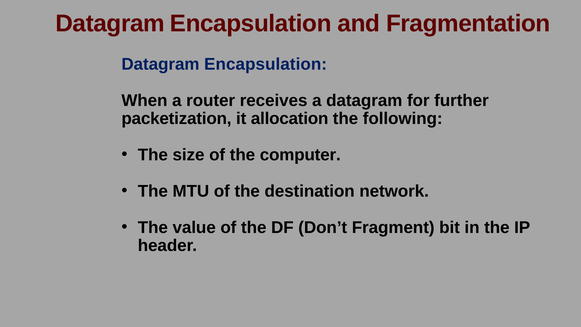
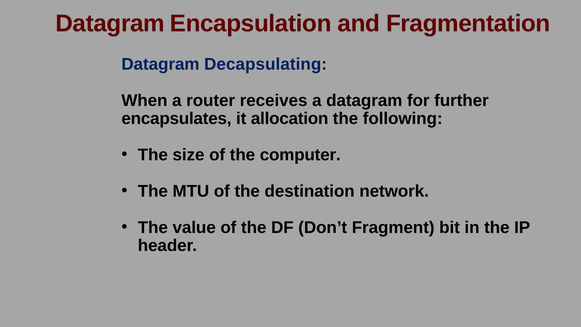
Encapsulation at (266, 64): Encapsulation -> Decapsulating
packetization: packetization -> encapsulates
